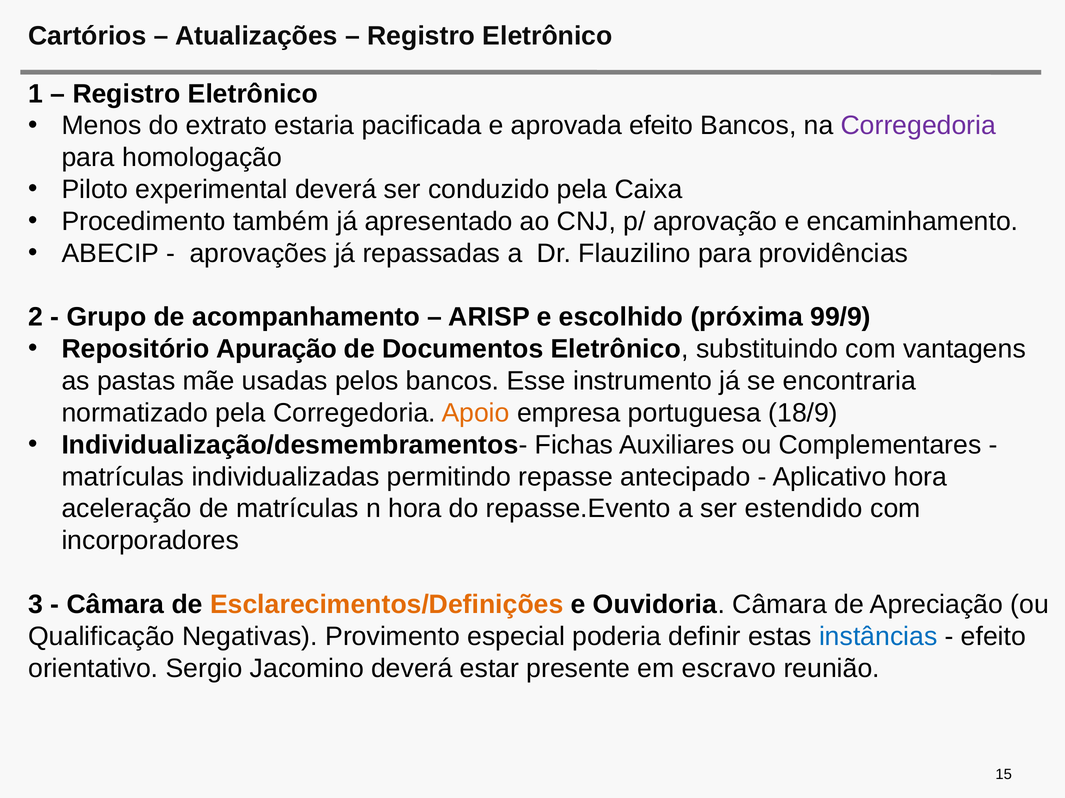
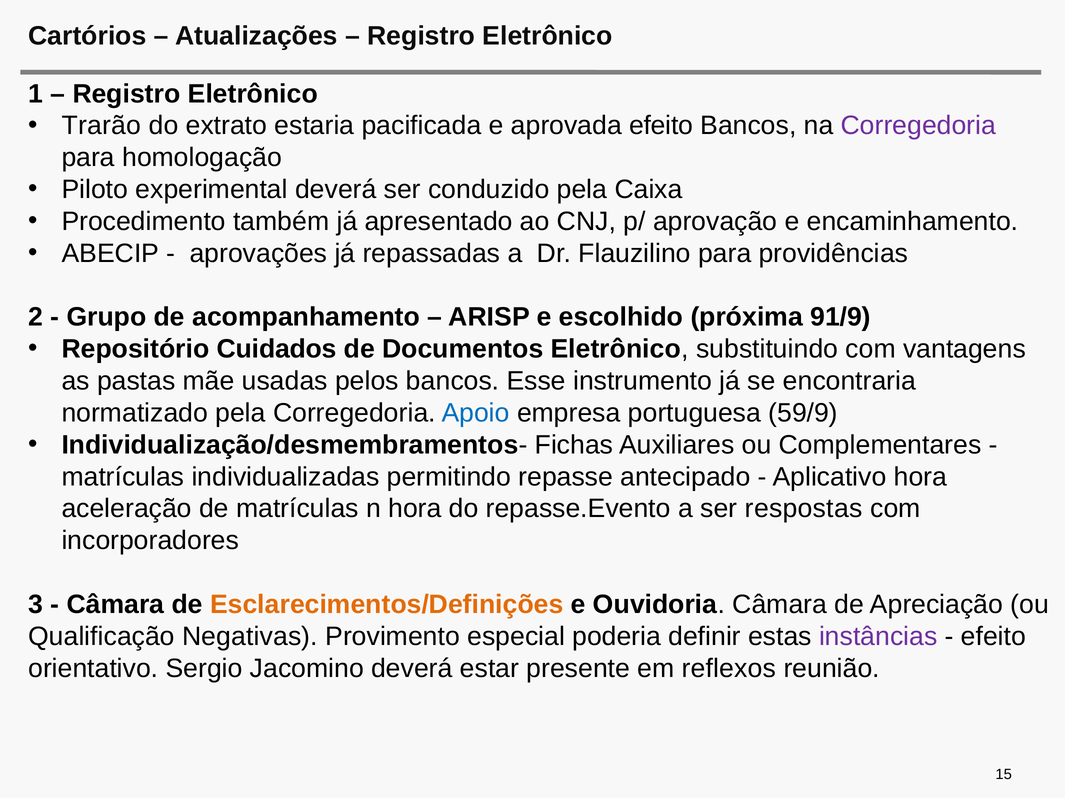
Menos: Menos -> Trarão
99/9: 99/9 -> 91/9
Apuração: Apuração -> Cuidados
Apoio colour: orange -> blue
18/9: 18/9 -> 59/9
estendido: estendido -> respostas
instâncias colour: blue -> purple
escravo: escravo -> reflexos
